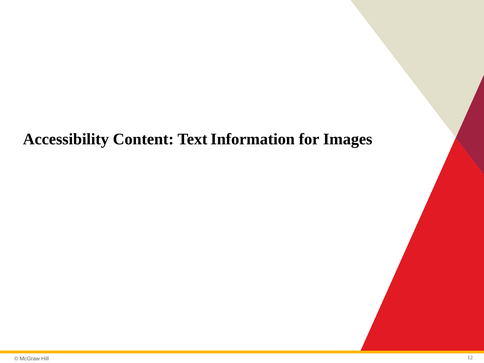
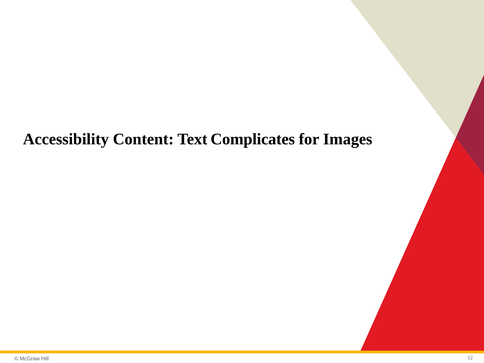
Information: Information -> Complicates
